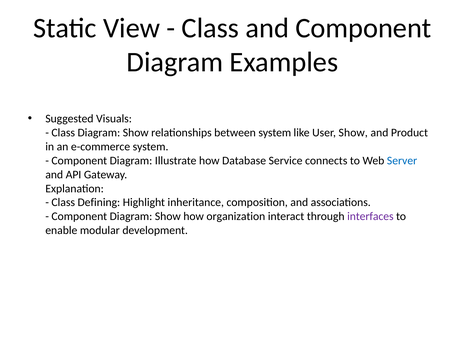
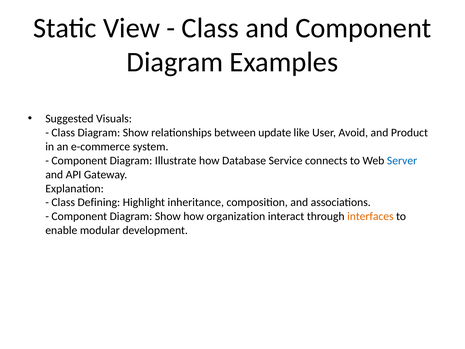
between system: system -> update
User Show: Show -> Avoid
interfaces colour: purple -> orange
